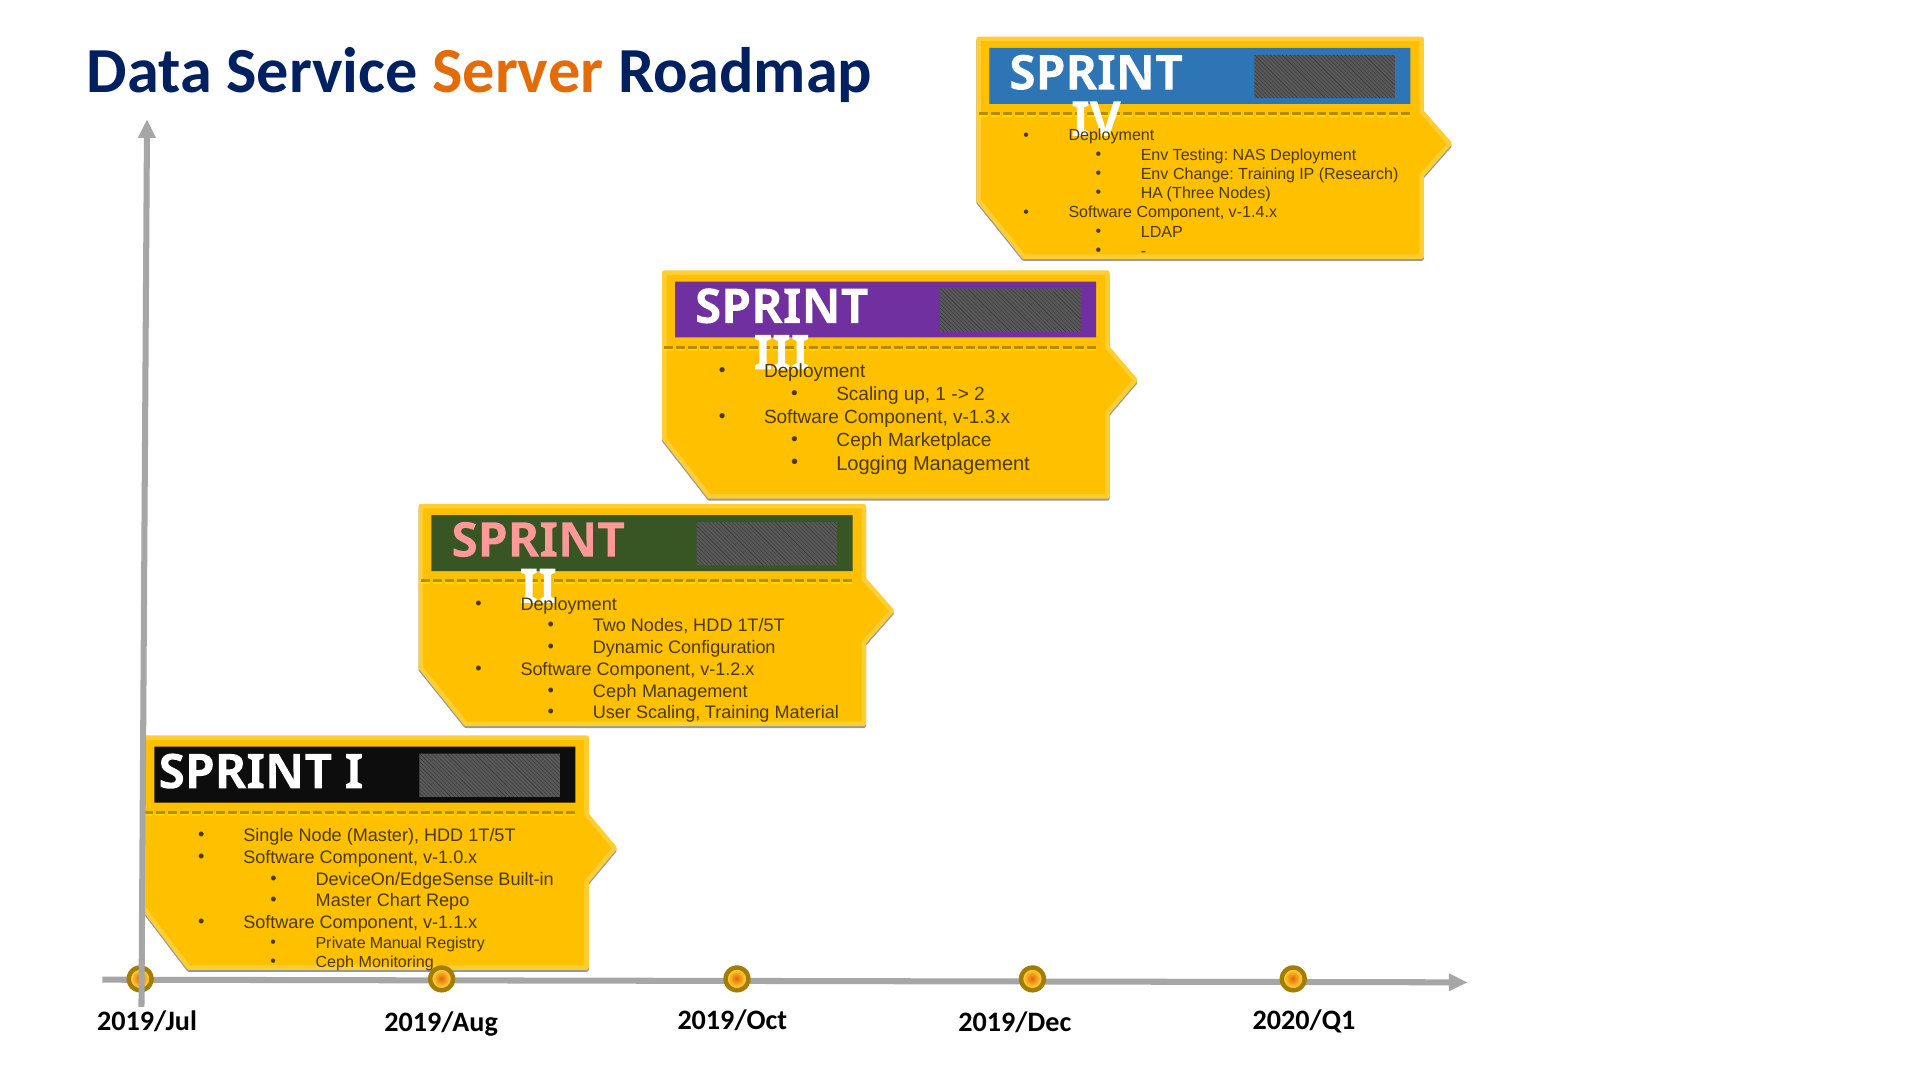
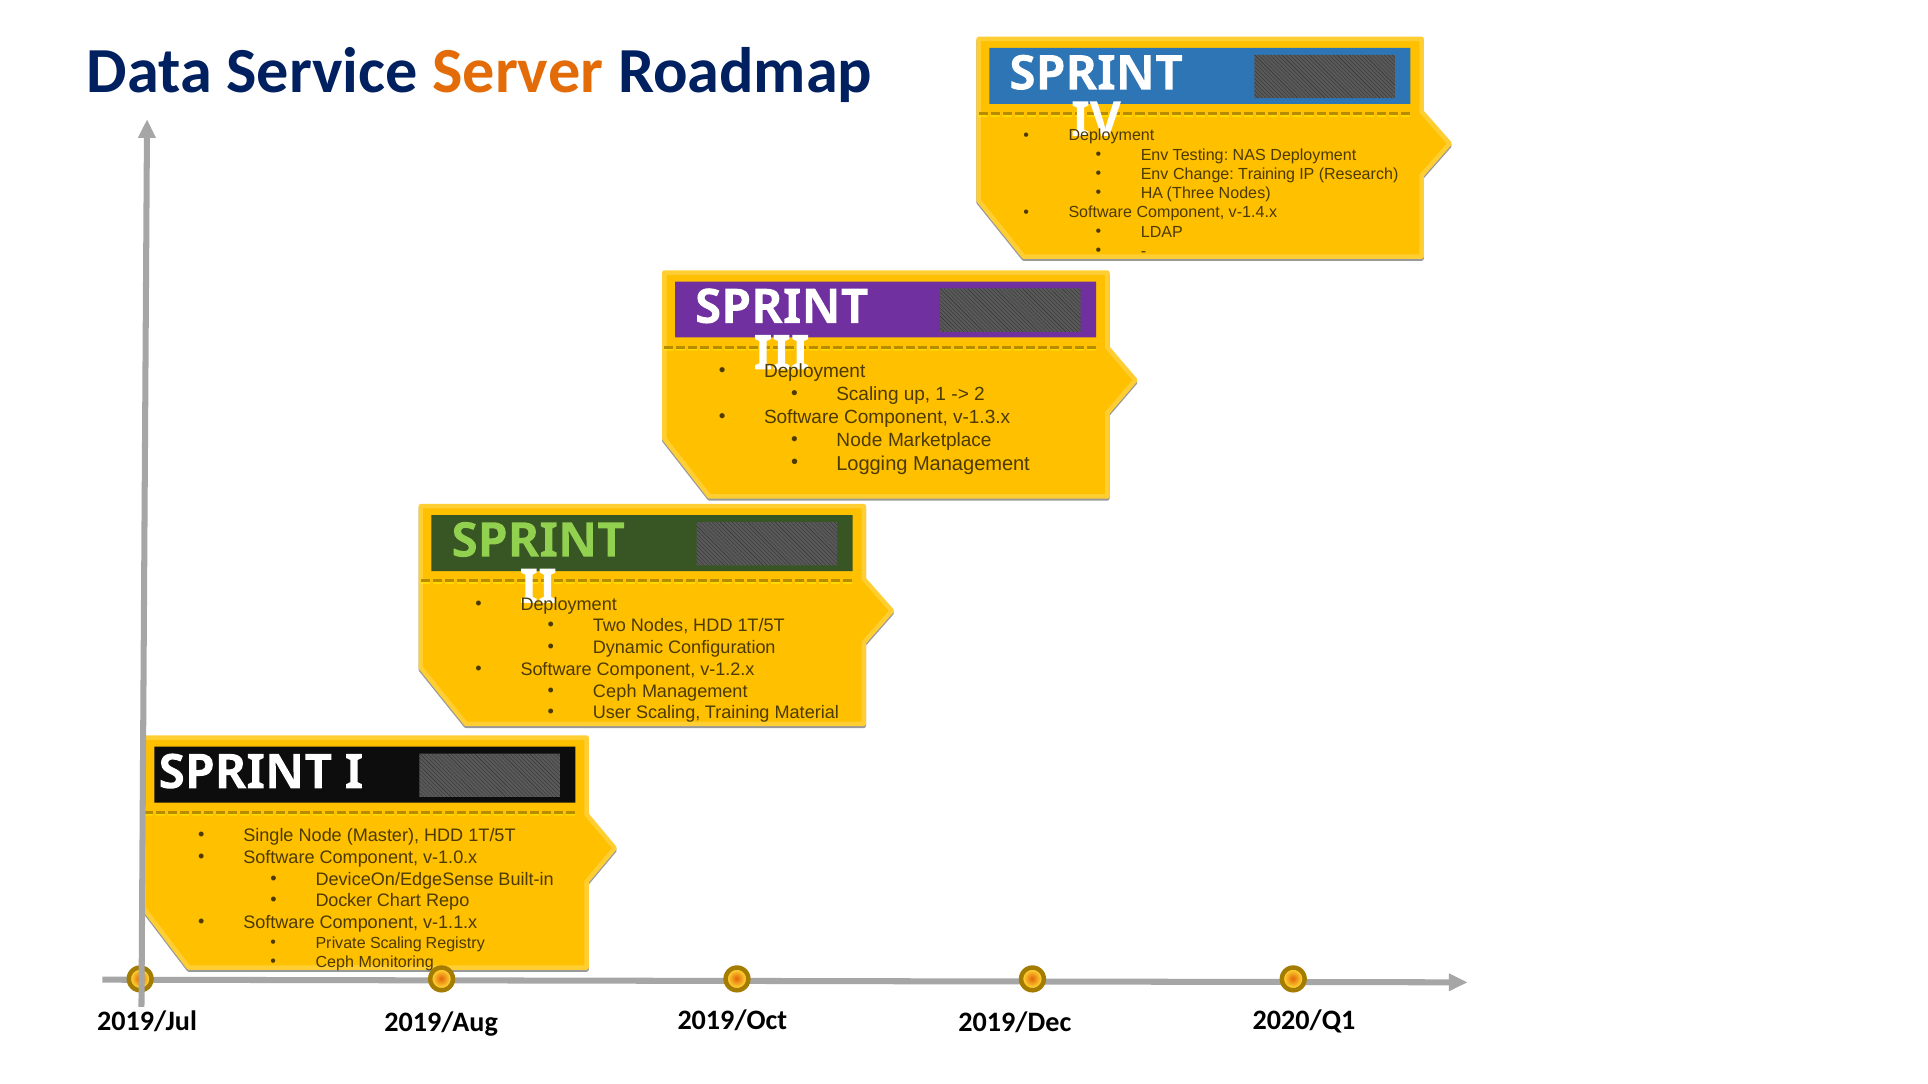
Ceph at (859, 440): Ceph -> Node
SPRINT at (538, 541) colour: pink -> light green
Master at (344, 901): Master -> Docker
Private Manual: Manual -> Scaling
